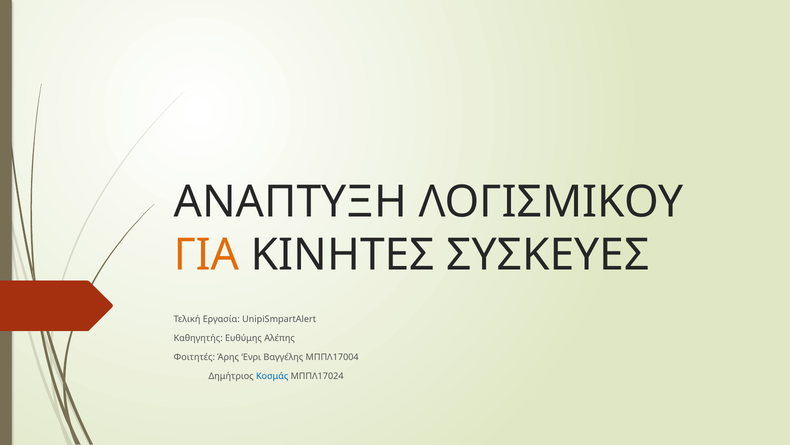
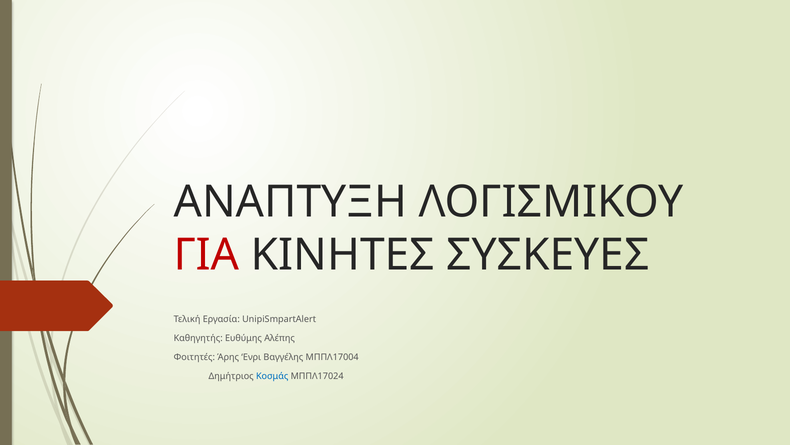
ΓΙΑ colour: orange -> red
